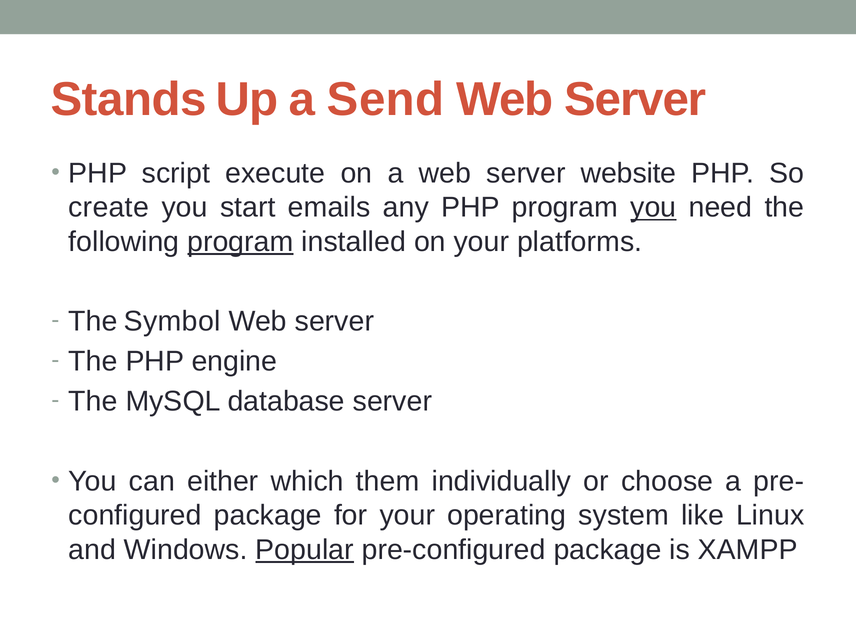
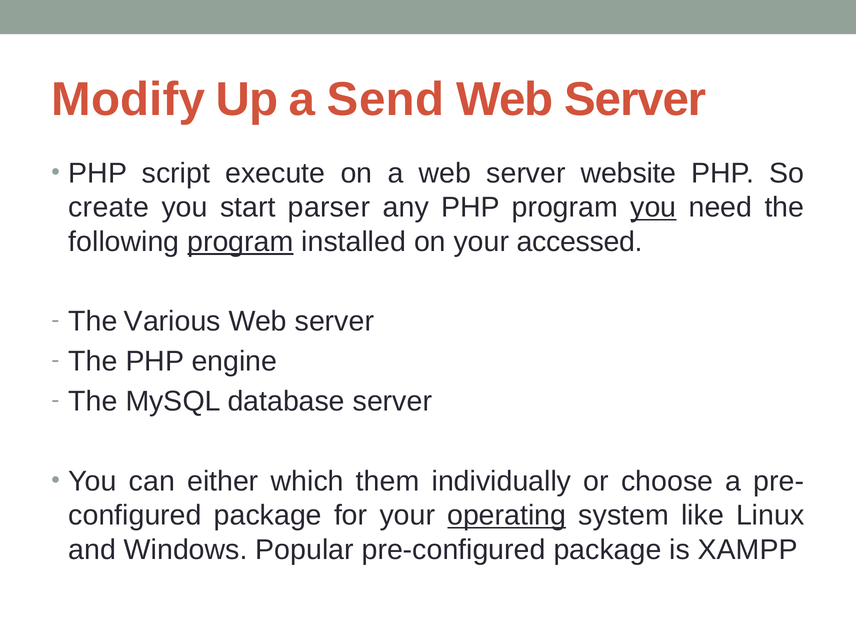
Stands: Stands -> Modify
emails: emails -> parser
platforms: platforms -> accessed
Symbol: Symbol -> Various
operating underline: none -> present
Popular underline: present -> none
